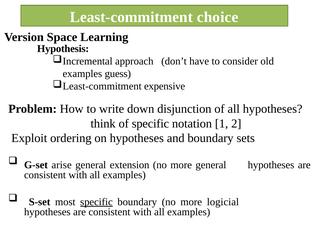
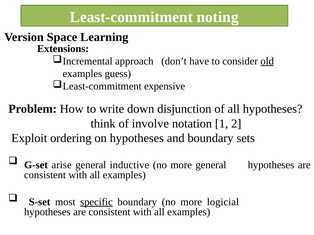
choice: choice -> noting
Hypothesis: Hypothesis -> Extensions
old underline: none -> present
of specific: specific -> involve
extension: extension -> inductive
